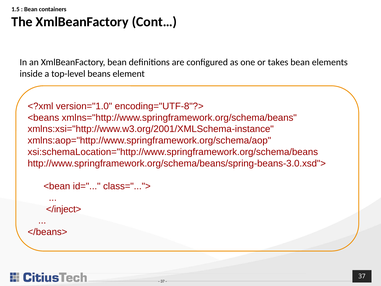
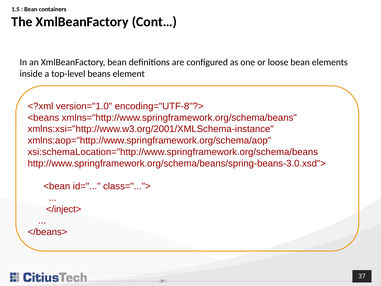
takes: takes -> loose
